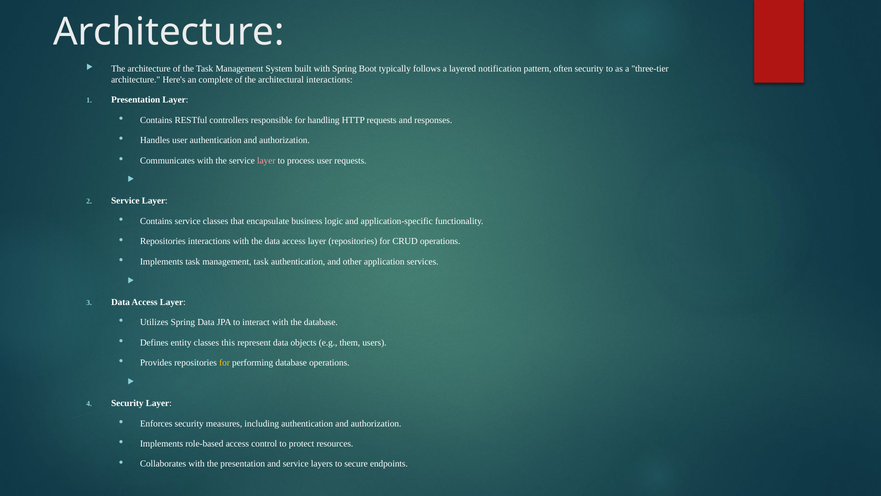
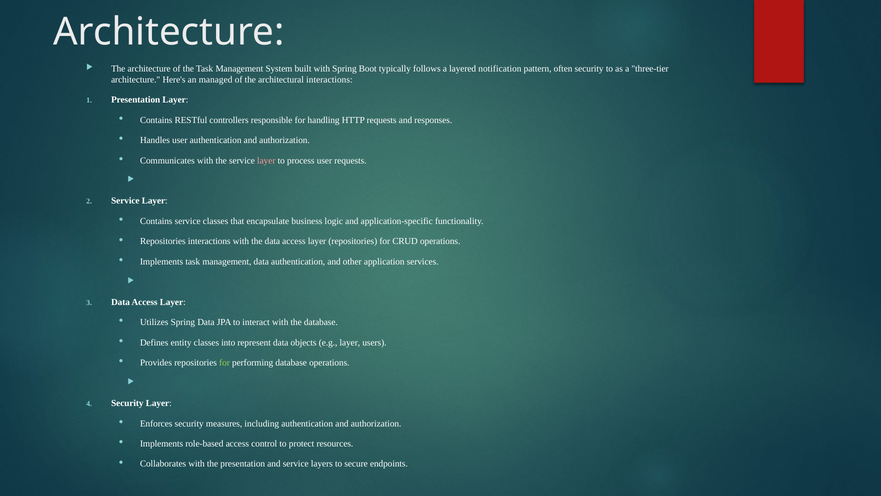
complete: complete -> managed
management task: task -> data
this: this -> into
e.g them: them -> layer
for at (225, 362) colour: yellow -> light green
